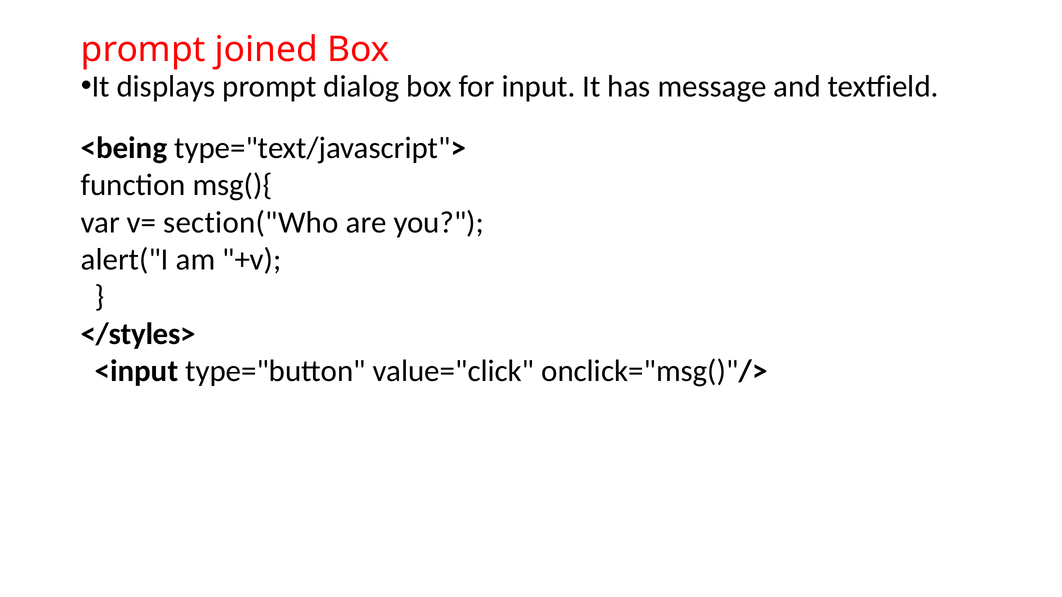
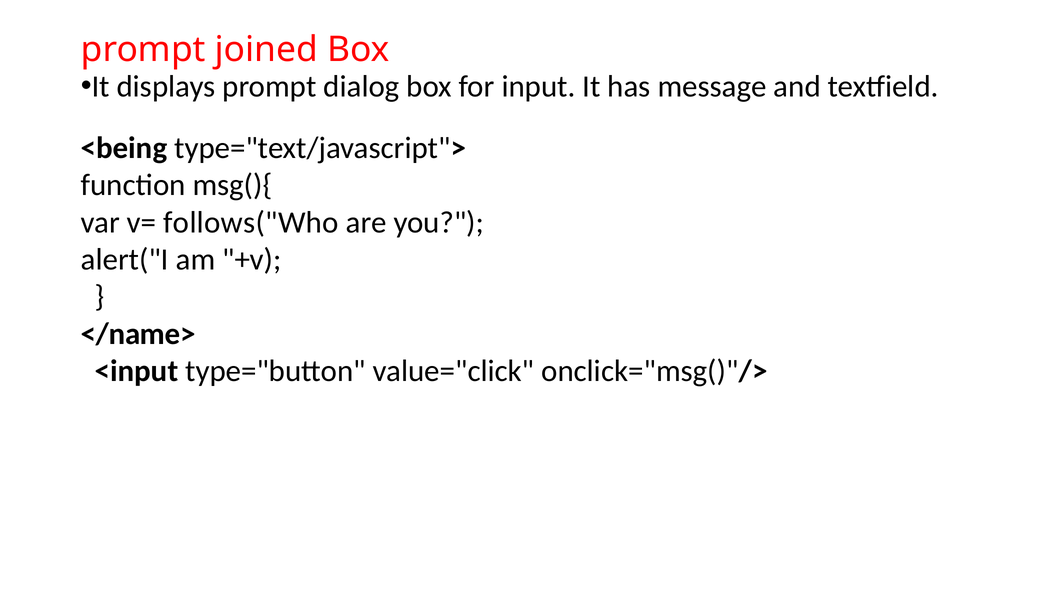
section("Who: section("Who -> follows("Who
</styles>: </styles> -> </name>
